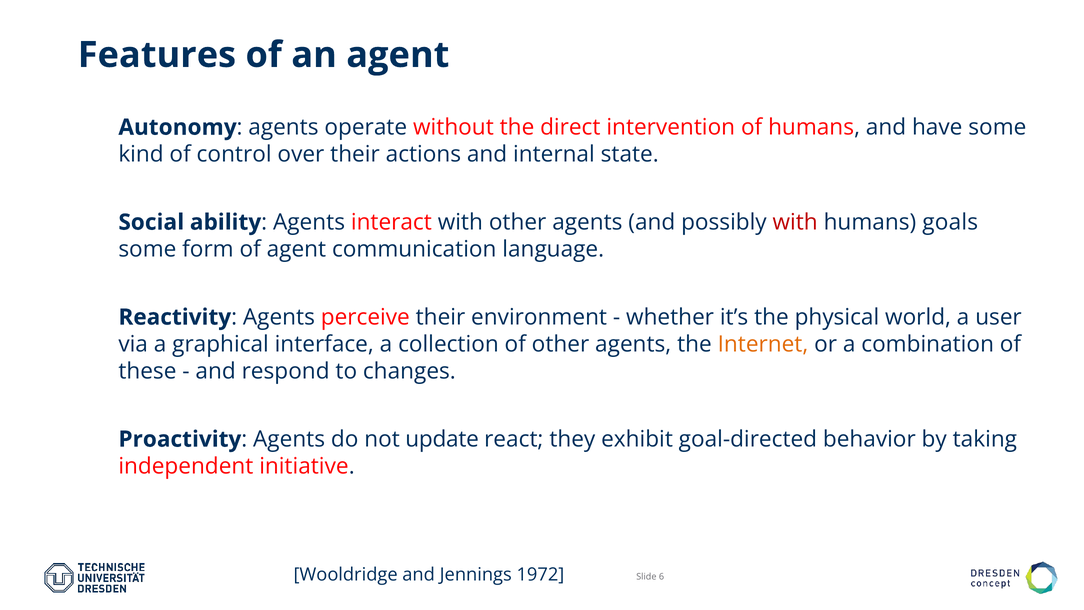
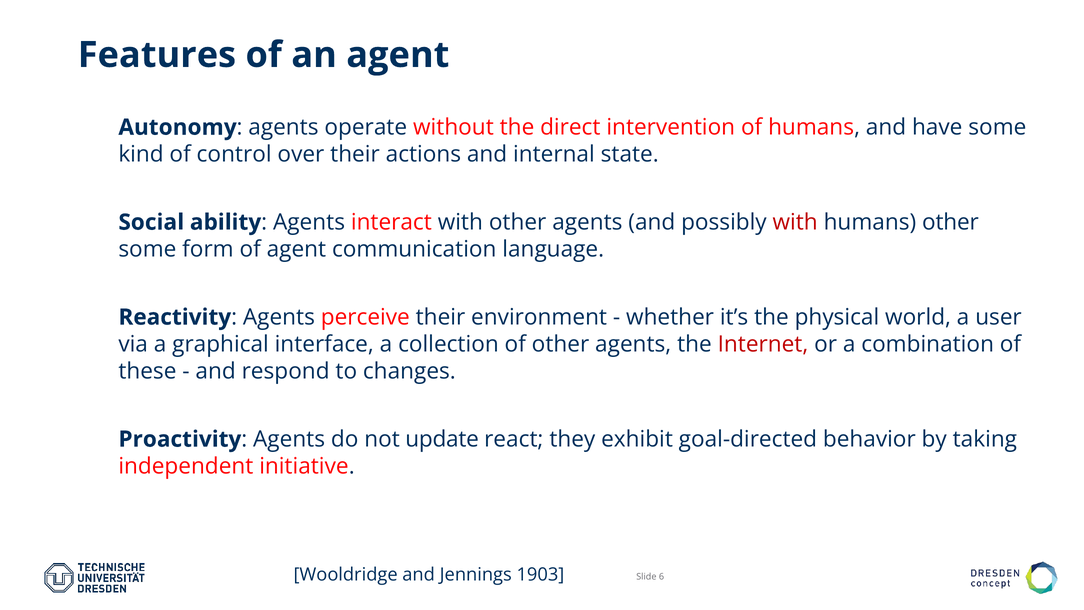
humans goals: goals -> other
Internet colour: orange -> red
1972: 1972 -> 1903
